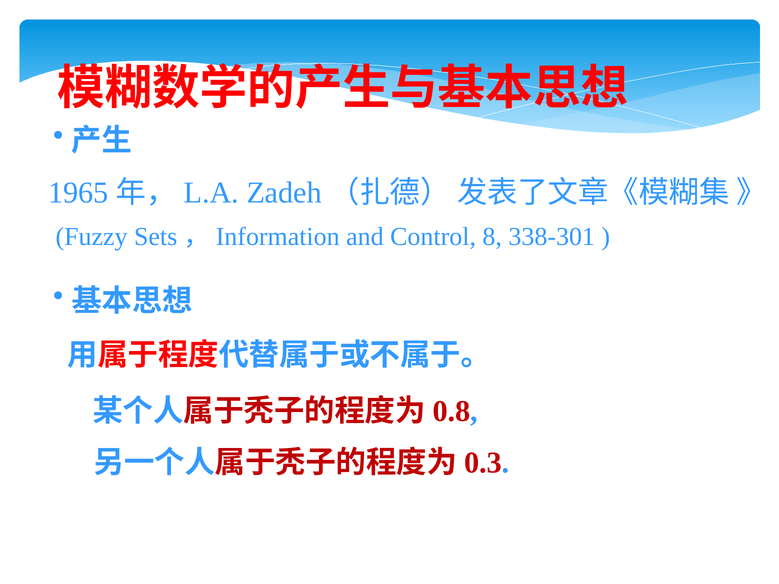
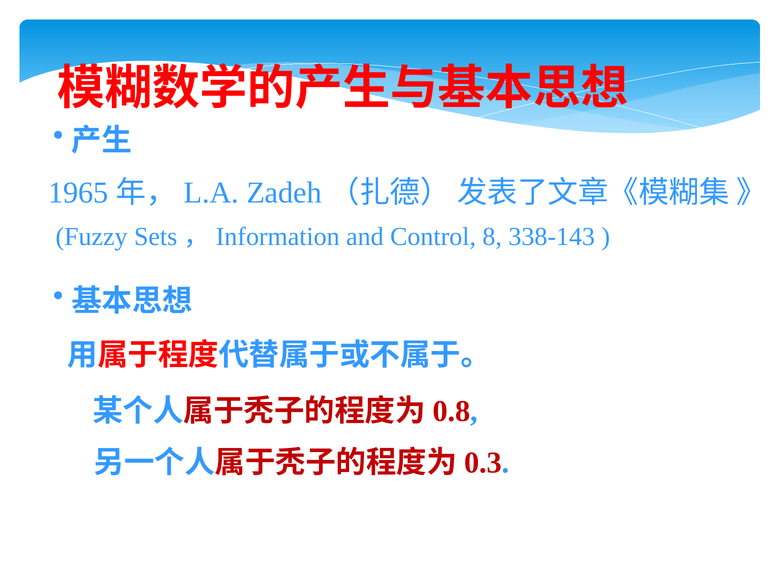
338-301: 338-301 -> 338-143
